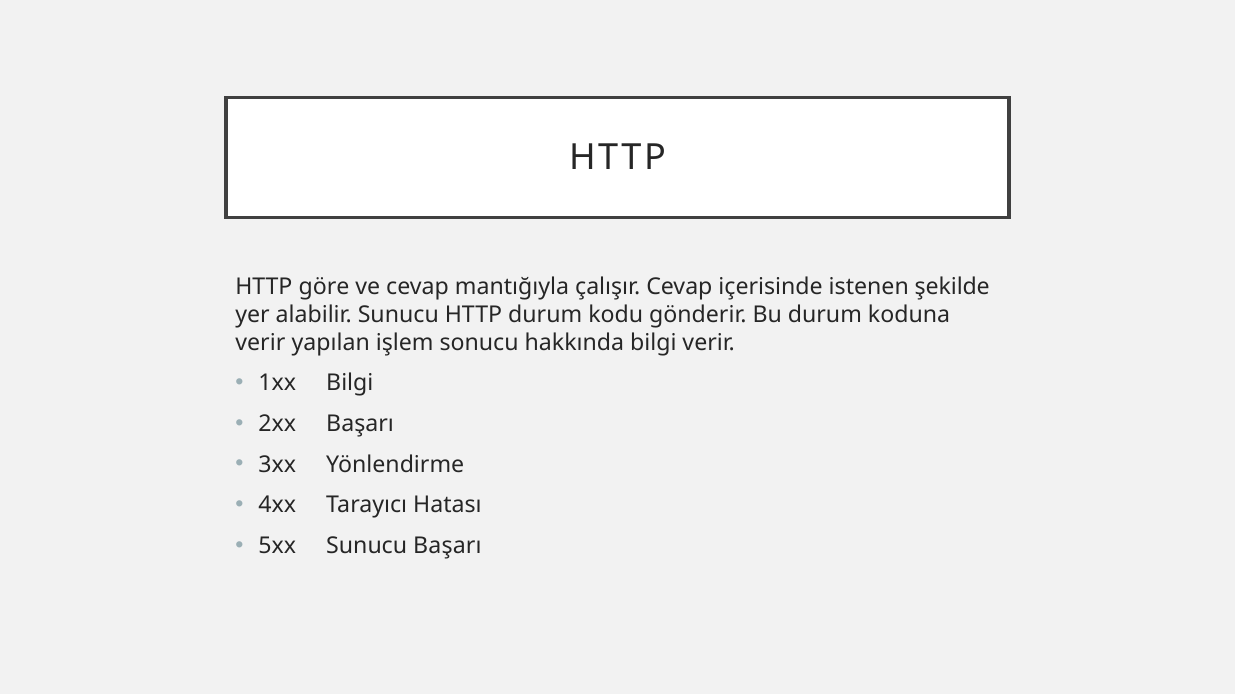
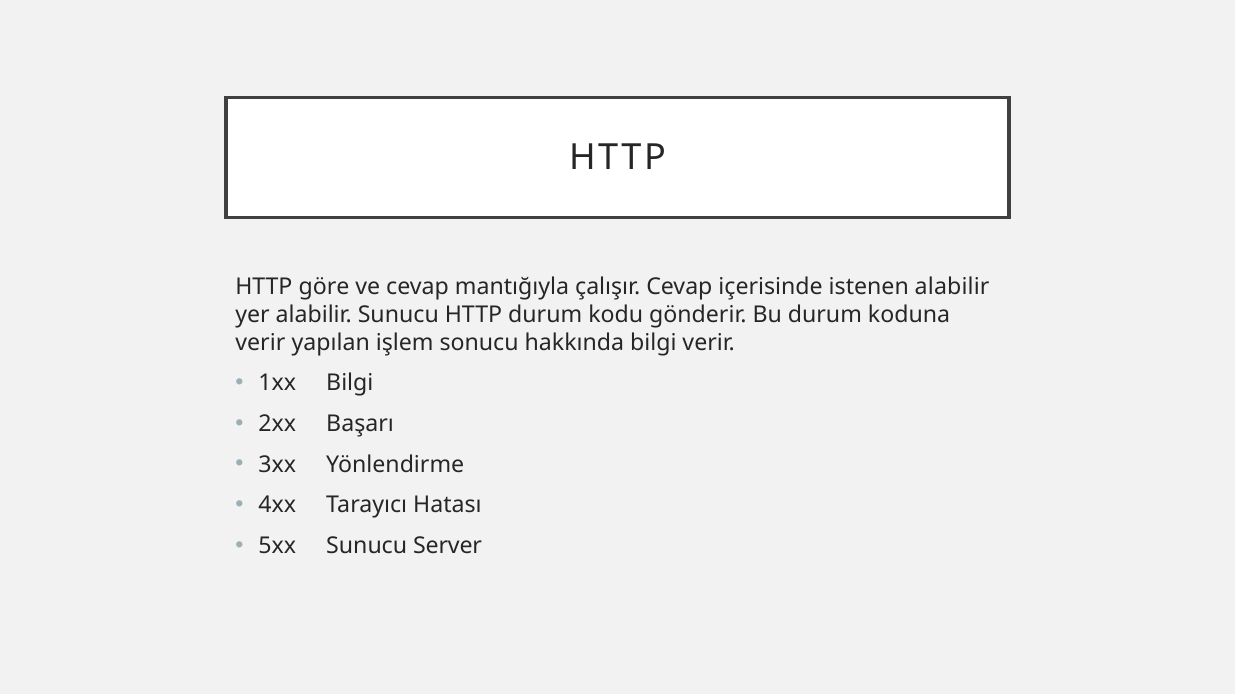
istenen şekilde: şekilde -> alabilir
Sunucu Başarı: Başarı -> Server
